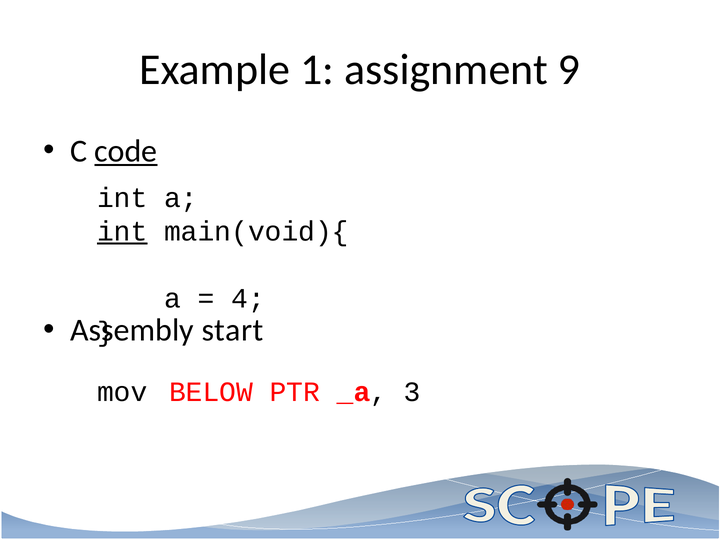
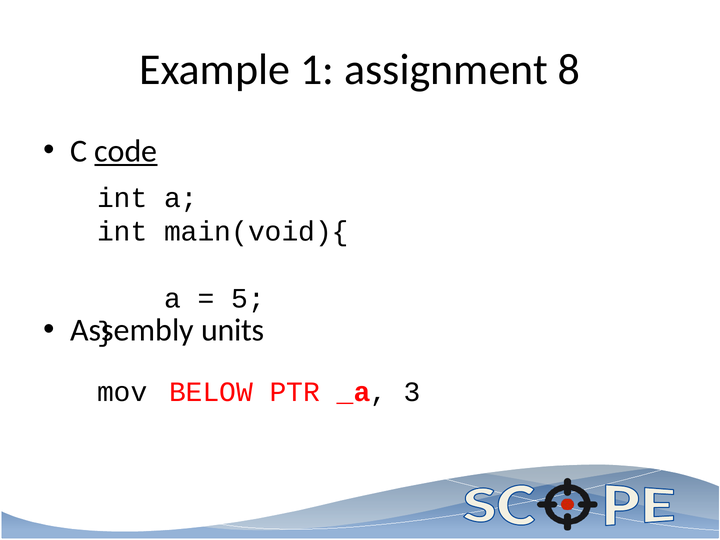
9: 9 -> 8
int at (122, 231) underline: present -> none
4: 4 -> 5
start: start -> units
